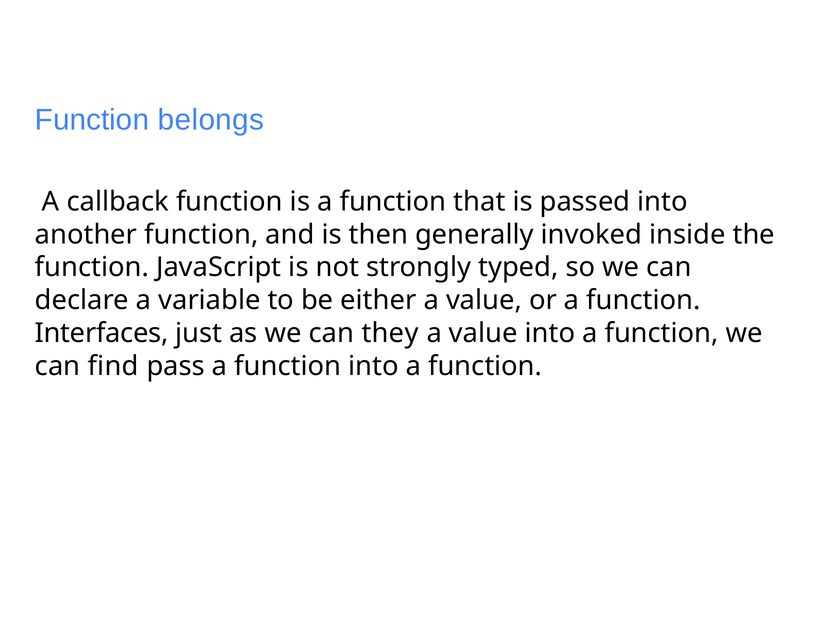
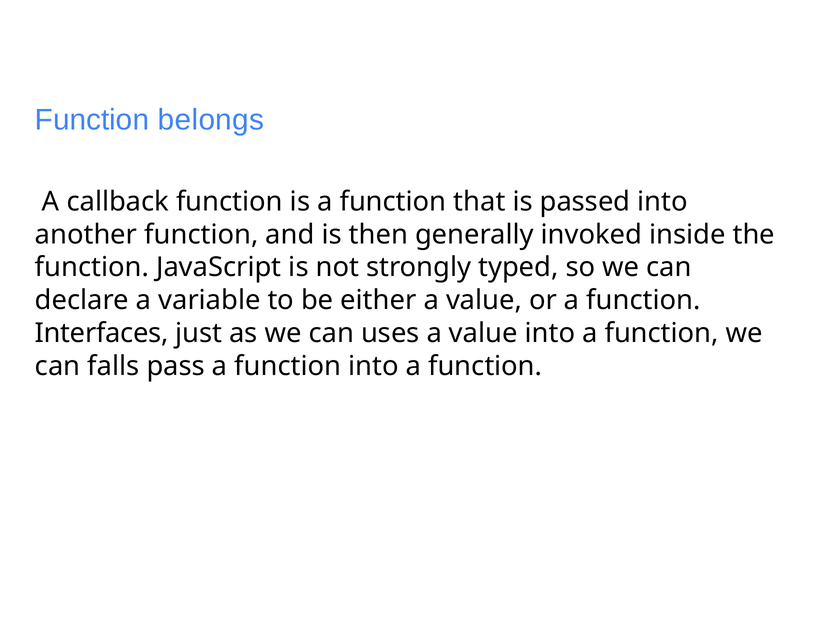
they: they -> uses
find: find -> falls
